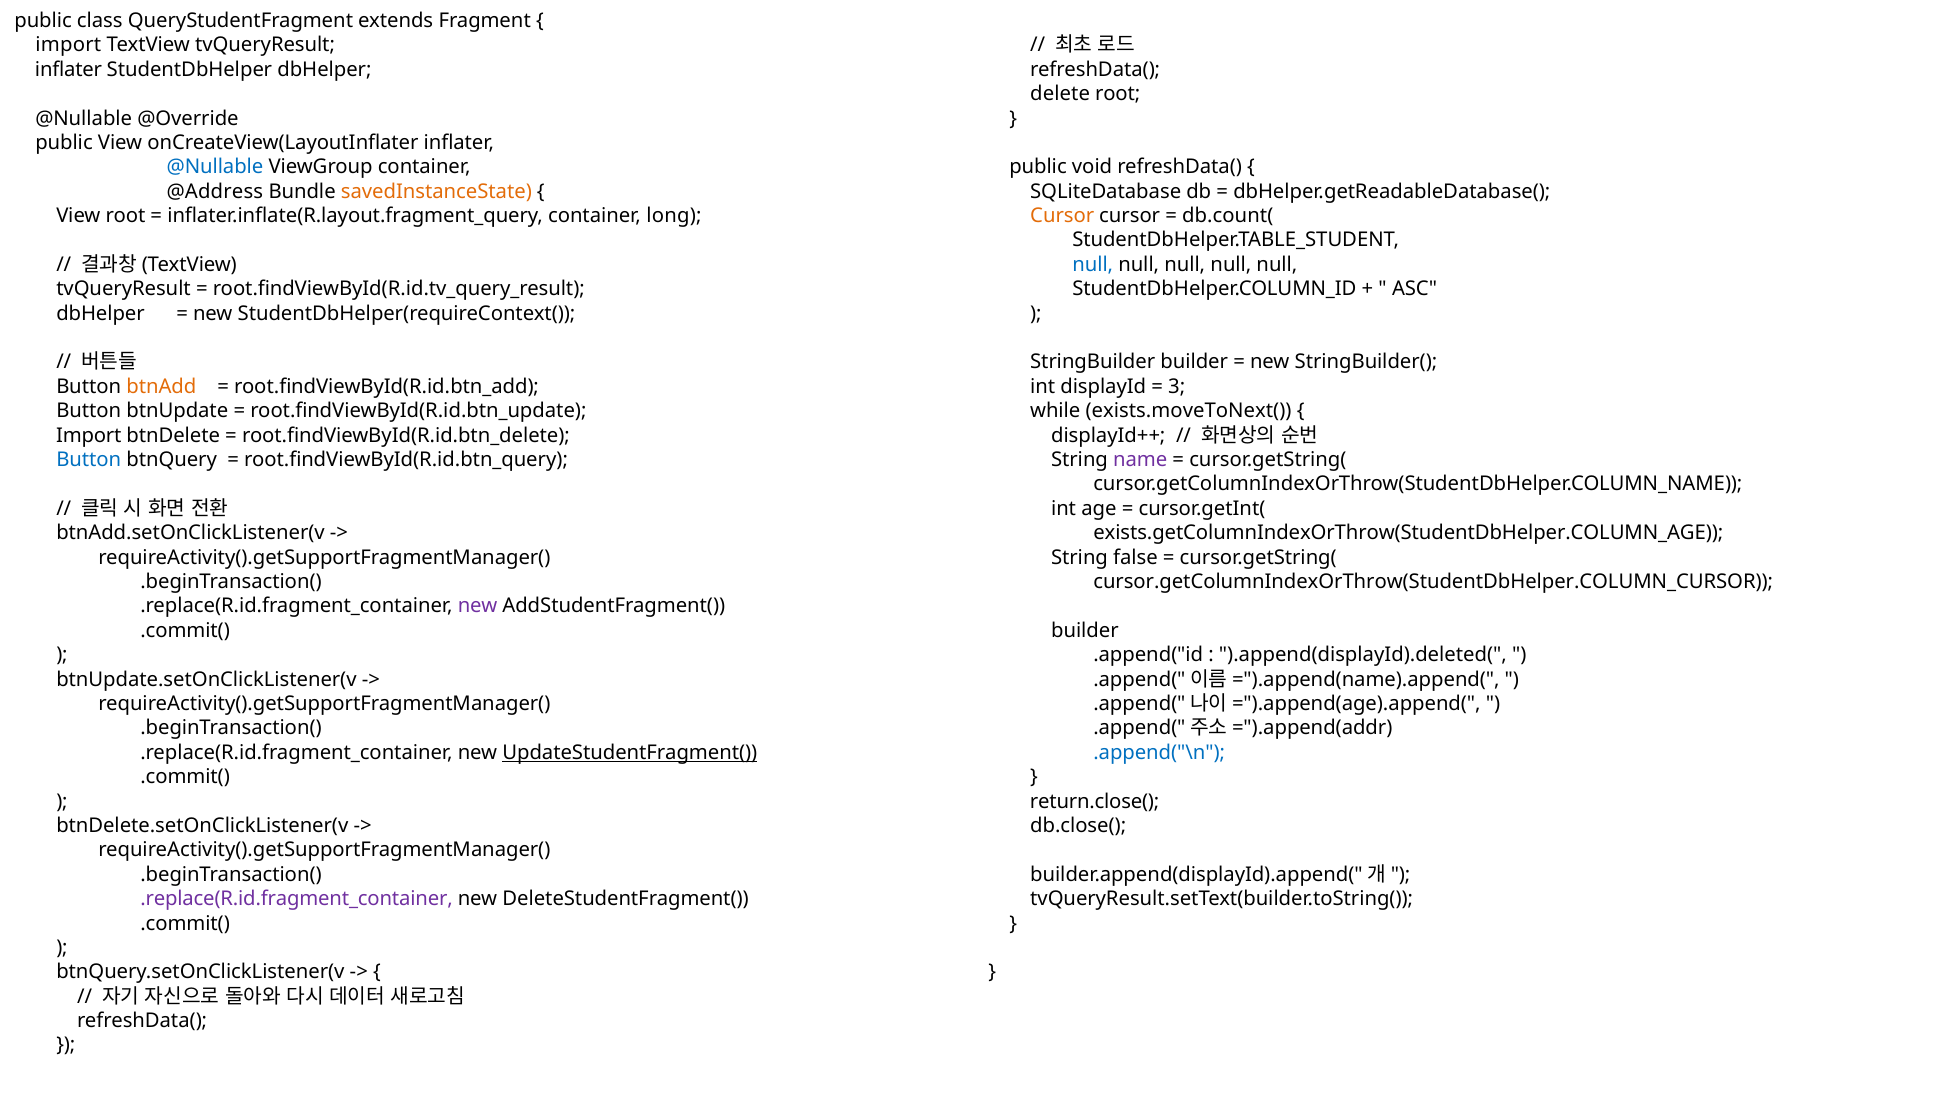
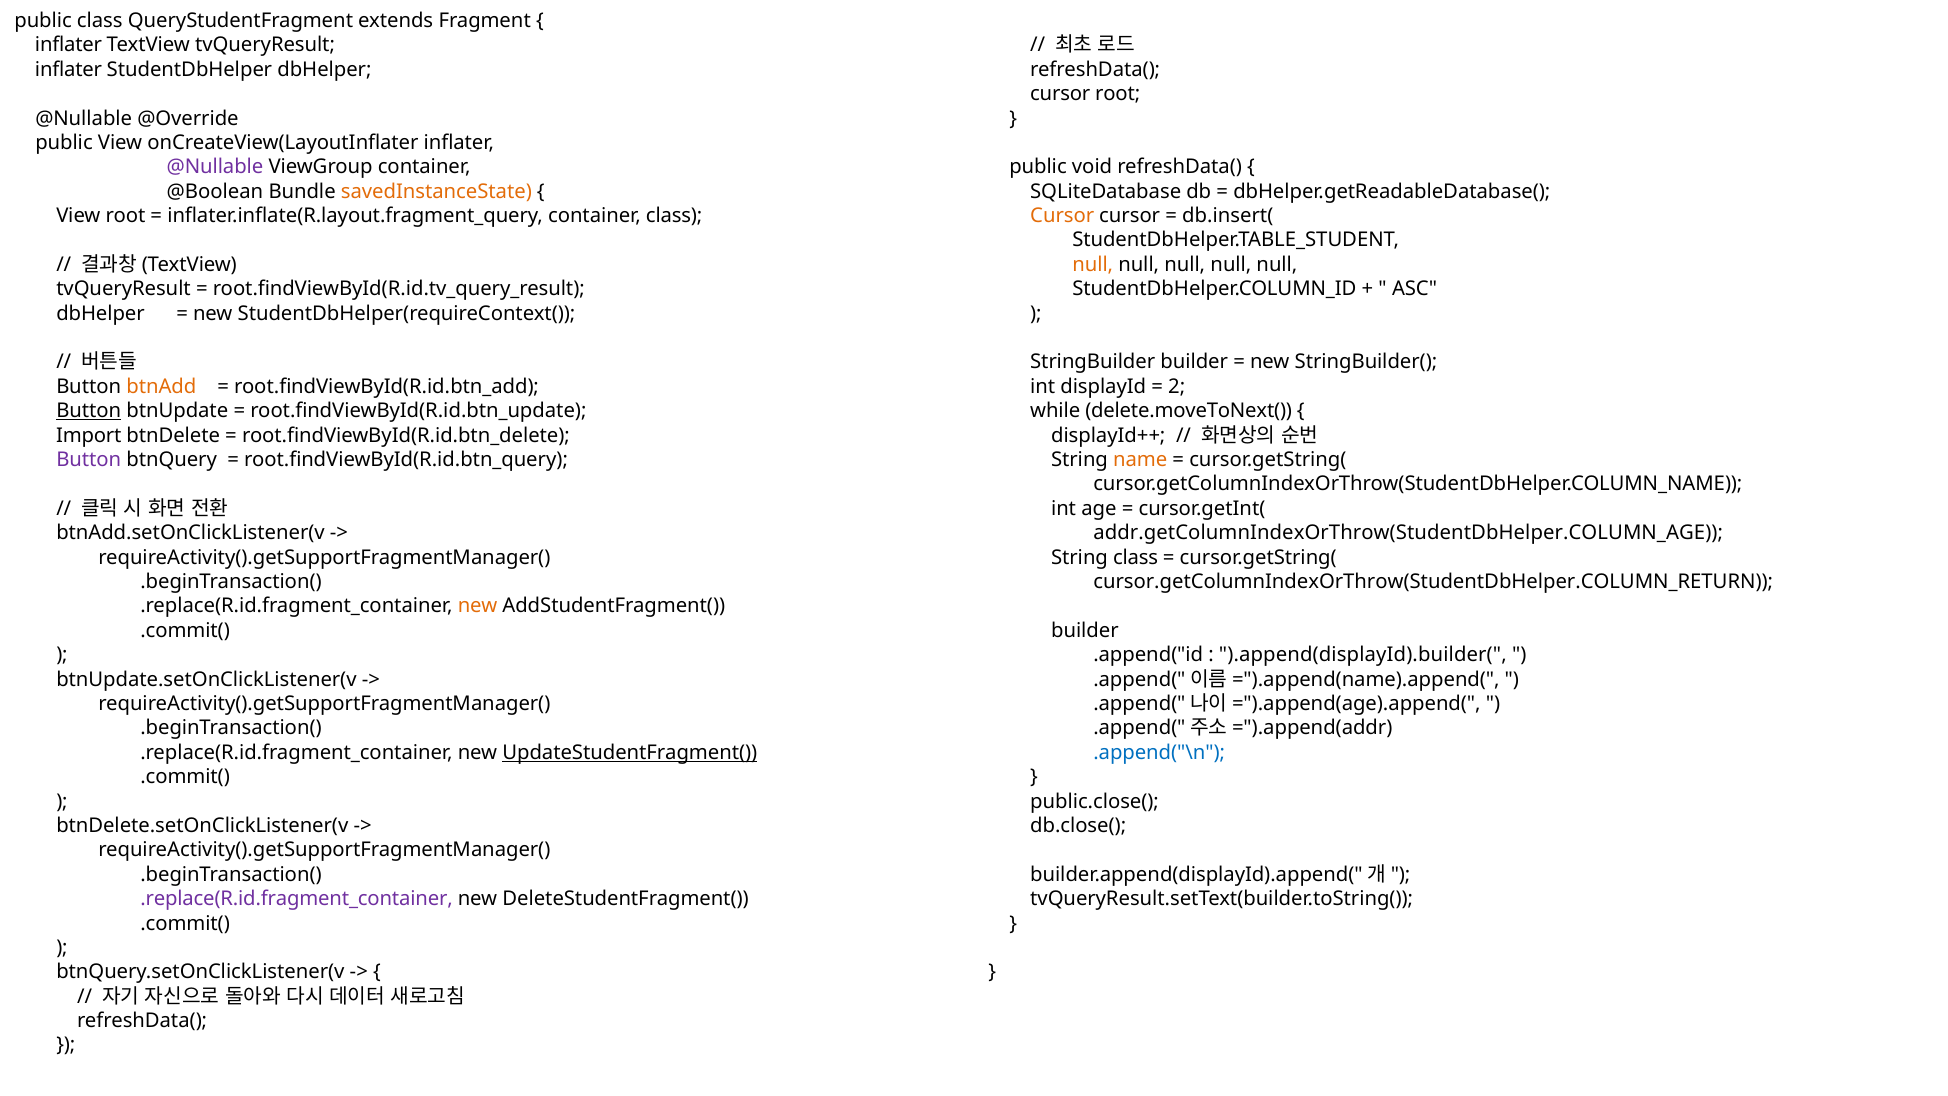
import at (68, 45): import -> inflater
delete at (1060, 94): delete -> cursor
@Nullable at (215, 167) colour: blue -> purple
@Address: @Address -> @Boolean
container long: long -> class
db.count(: db.count( -> db.insert(
null at (1093, 265) colour: blue -> orange
3: 3 -> 2
Button at (89, 411) underline: none -> present
exists.moveToNext(: exists.moveToNext( -> delete.moveToNext(
Button at (89, 460) colour: blue -> purple
name colour: purple -> orange
exists.getColumnIndexOrThrow(StudentDbHelper.COLUMN_AGE: exists.getColumnIndexOrThrow(StudentDbHelper.COLUMN_AGE -> addr.getColumnIndexOrThrow(StudentDbHelper.COLUMN_AGE
String false: false -> class
cursor.getColumnIndexOrThrow(StudentDbHelper.COLUMN_CURSOR: cursor.getColumnIndexOrThrow(StudentDbHelper.COLUMN_CURSOR -> cursor.getColumnIndexOrThrow(StudentDbHelper.COLUMN_RETURN
new at (478, 606) colour: purple -> orange
).append(displayId).deleted(: ).append(displayId).deleted( -> ).append(displayId).builder(
return.close(: return.close( -> public.close(
